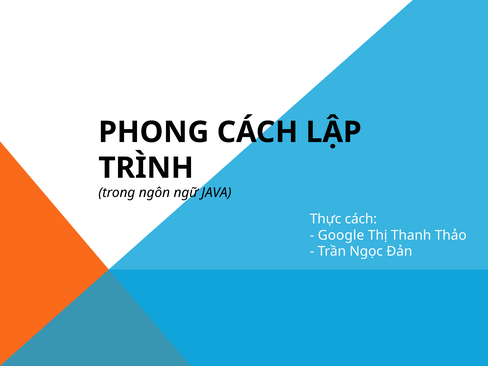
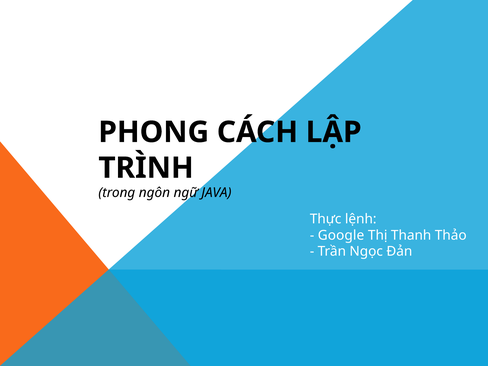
Thực cách: cách -> lệnh
